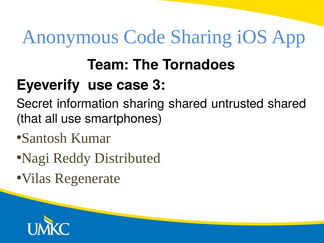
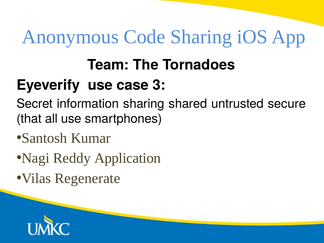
untrusted shared: shared -> secure
Distributed: Distributed -> Application
